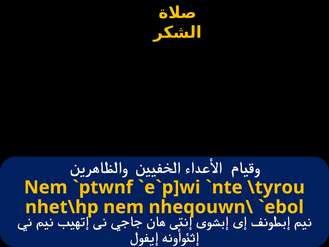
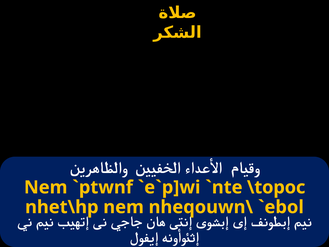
\tyrou: \tyrou -> \topoc
